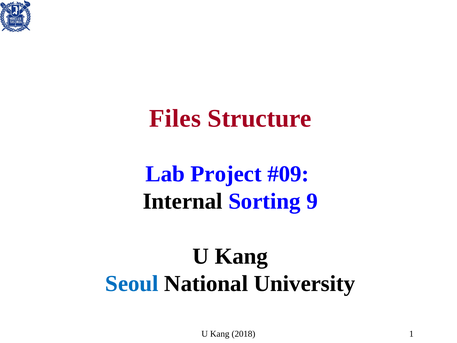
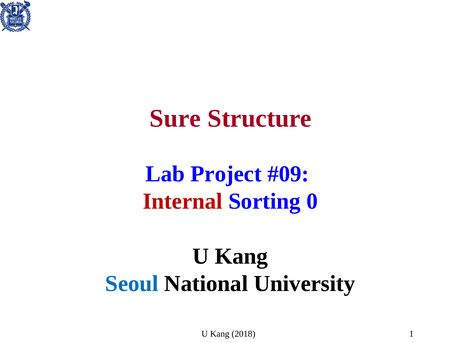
Files: Files -> Sure
Internal colour: black -> red
9: 9 -> 0
